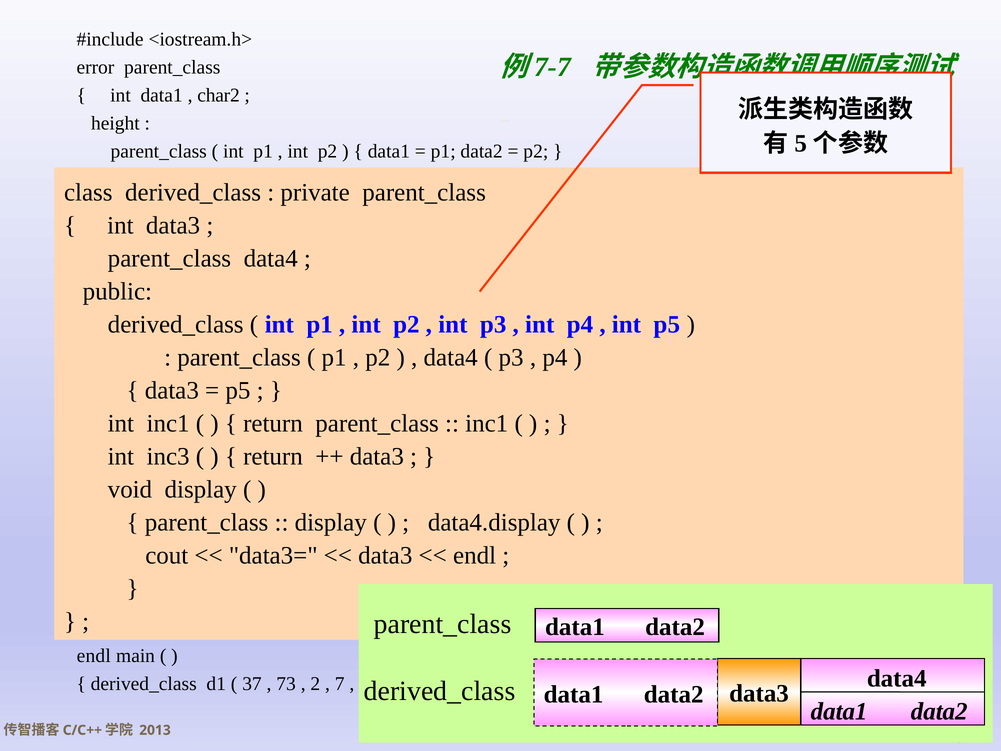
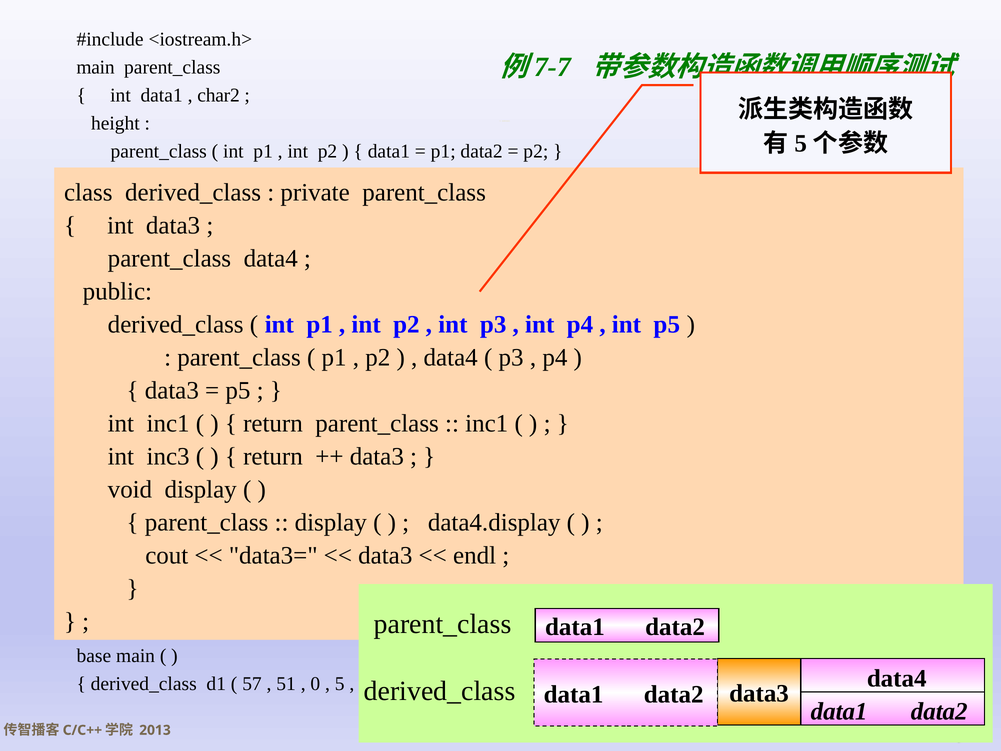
error at (95, 67): error -> main
endl at (94, 656): endl -> base
37: 37 -> 57
73: 73 -> 51
2: 2 -> 0
7: 7 -> 5
